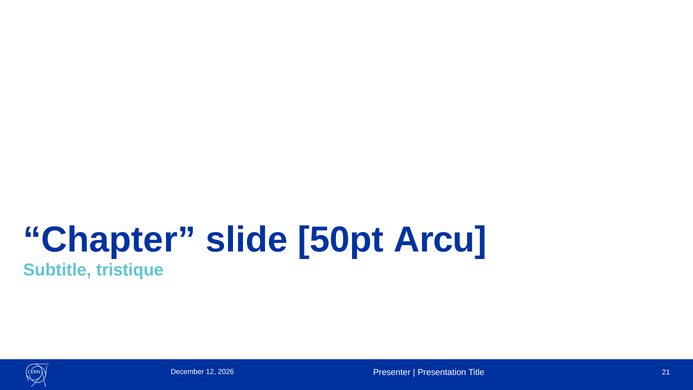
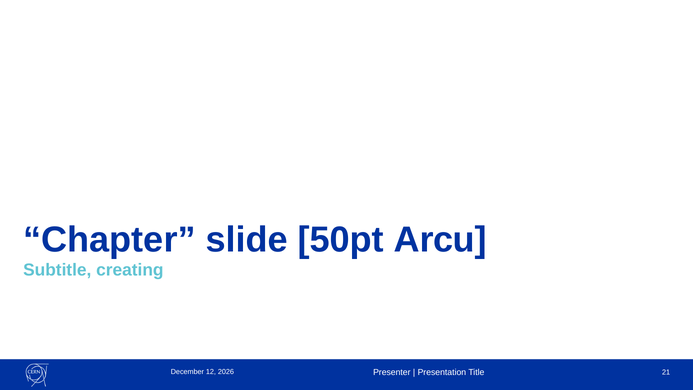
tristique: tristique -> creating
